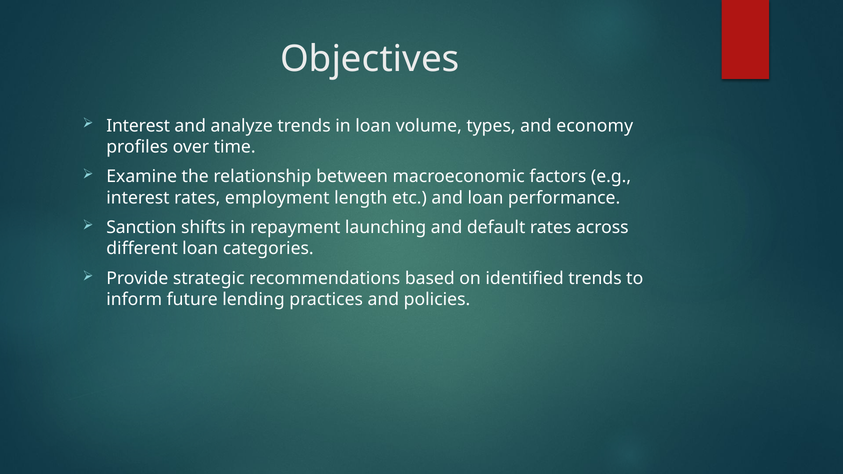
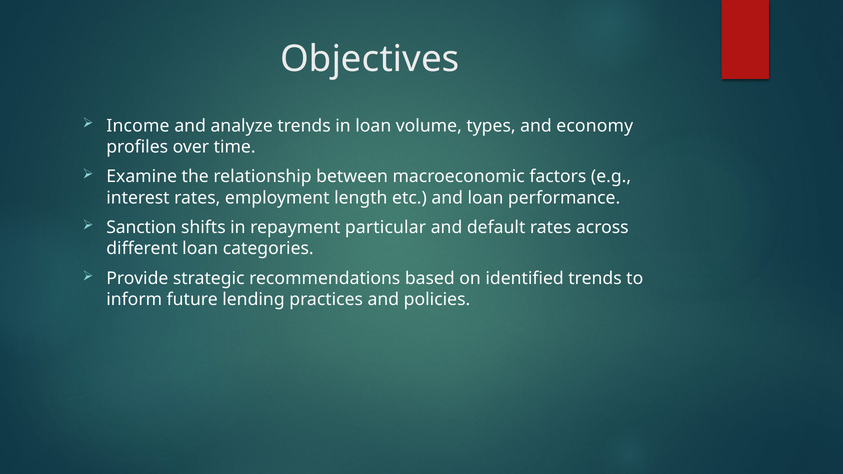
Interest at (138, 126): Interest -> Income
launching: launching -> particular
